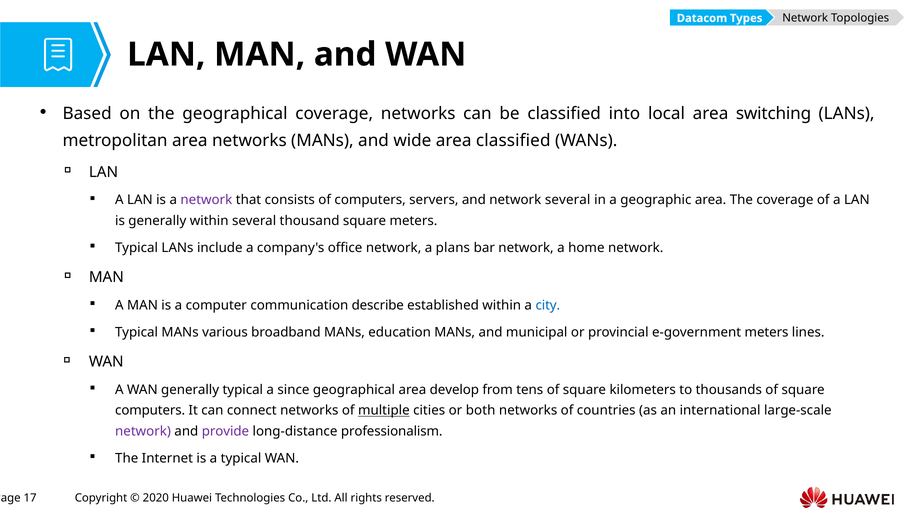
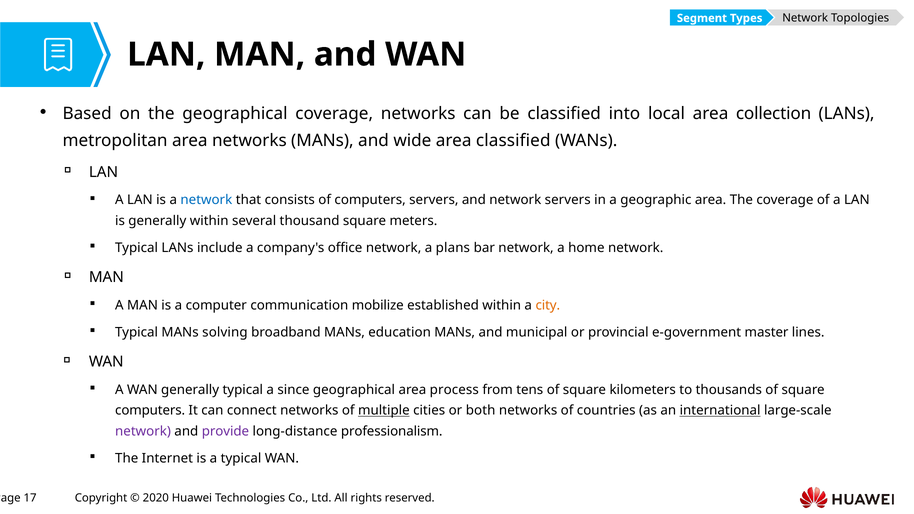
Datacom: Datacom -> Segment
switching: switching -> collection
network at (206, 200) colour: purple -> blue
network several: several -> servers
describe: describe -> mobilize
city colour: blue -> orange
various: various -> solving
e-government meters: meters -> master
develop: develop -> process
international underline: none -> present
